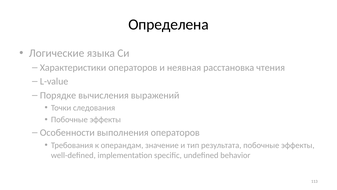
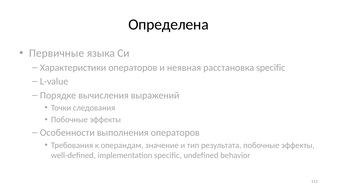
Логические: Логические -> Первичные
расстановка чтения: чтения -> specific
